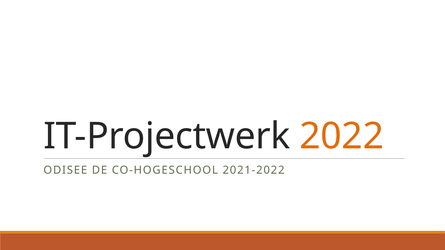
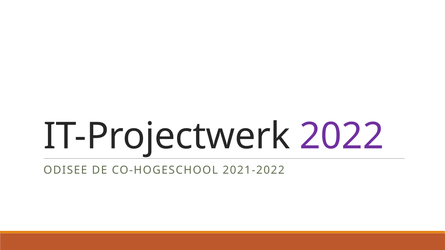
2022 colour: orange -> purple
